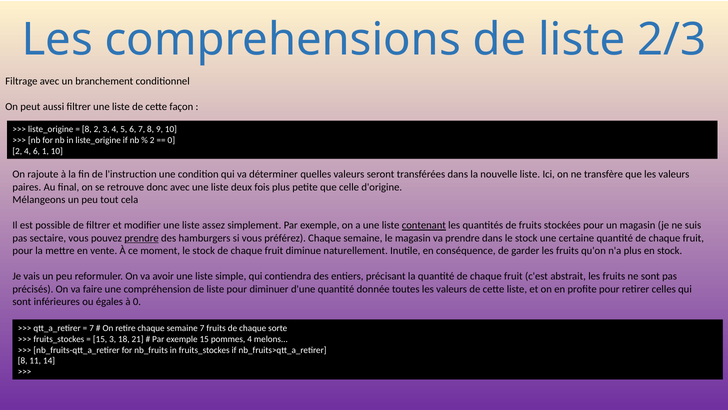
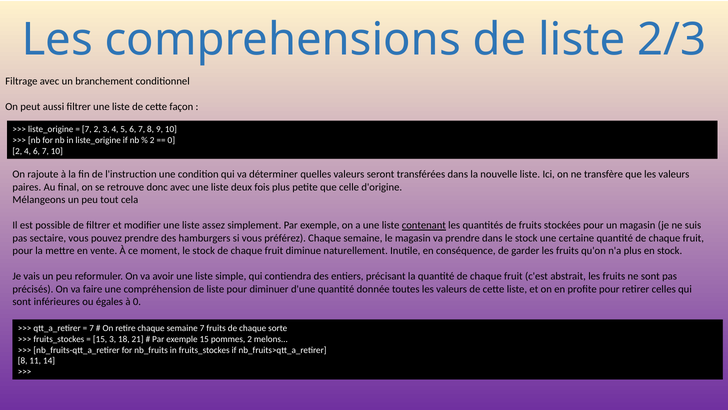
8 at (87, 129): 8 -> 7
4 6 1: 1 -> 7
prendre at (142, 238) underline: present -> none
pommes 4: 4 -> 2
